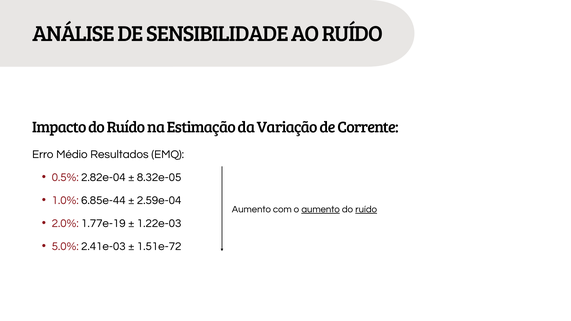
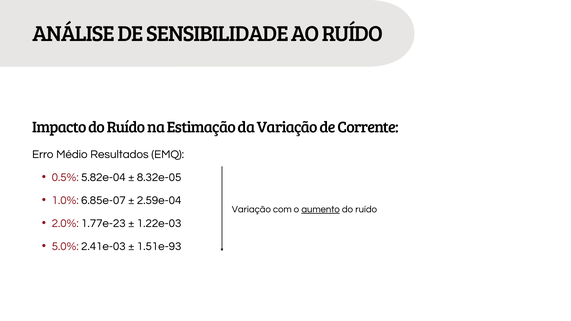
2.82e-04: 2.82e-04 -> 5.82e-04
6.85e-44: 6.85e-44 -> 6.85e-07
Aumento at (251, 209): Aumento -> Variação
ruído at (366, 209) underline: present -> none
1.77e-19: 1.77e-19 -> 1.77e-23
1.51e-72: 1.51e-72 -> 1.51e-93
